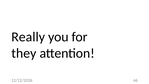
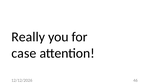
they: they -> case
